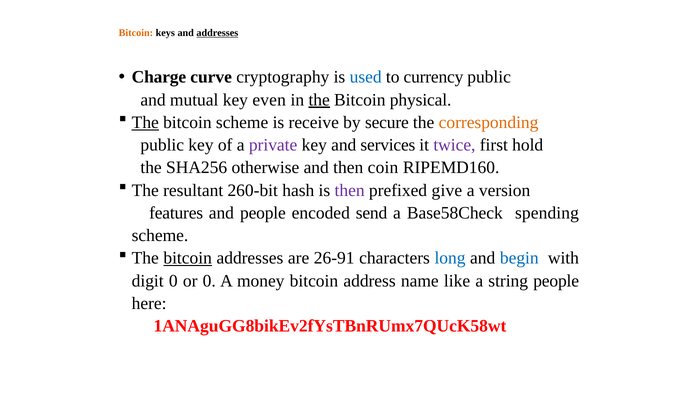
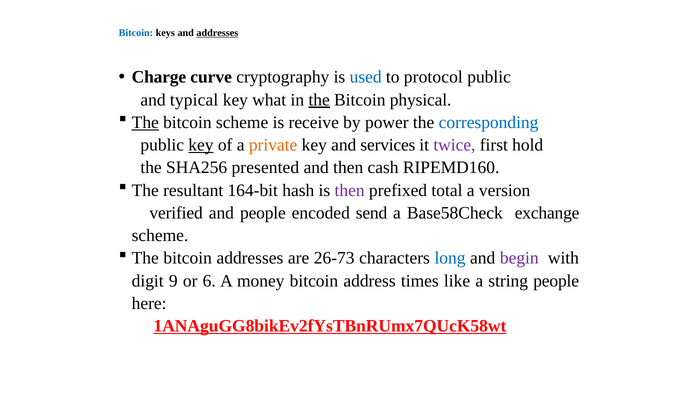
Bitcoin at (136, 33) colour: orange -> blue
currency: currency -> protocol
mutual: mutual -> typical
even: even -> what
secure: secure -> power
corresponding colour: orange -> blue
key at (201, 145) underline: none -> present
private colour: purple -> orange
otherwise: otherwise -> presented
coin: coin -> cash
260-bit: 260-bit -> 164-bit
give: give -> total
features: features -> verified
spending: spending -> exchange
bitcoin at (188, 258) underline: present -> none
26-91: 26-91 -> 26-73
begin colour: blue -> purple
digit 0: 0 -> 9
or 0: 0 -> 6
name: name -> times
1ANAguGG8bikEv2fYsTBnRUmx7QUcK58wt underline: none -> present
